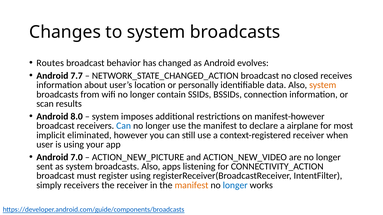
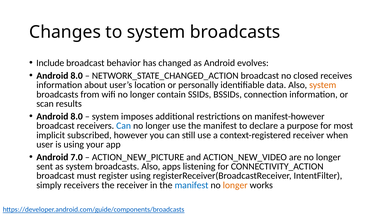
Routes: Routes -> Include
7.7 at (77, 76): 7.7 -> 8.0
airplane: airplane -> purpose
eliminated: eliminated -> subscribed
manifest at (192, 186) colour: orange -> blue
longer at (235, 186) colour: blue -> orange
